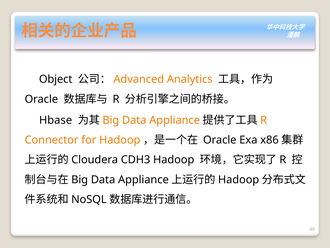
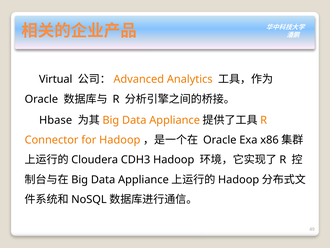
Object: Object -> Virtual
